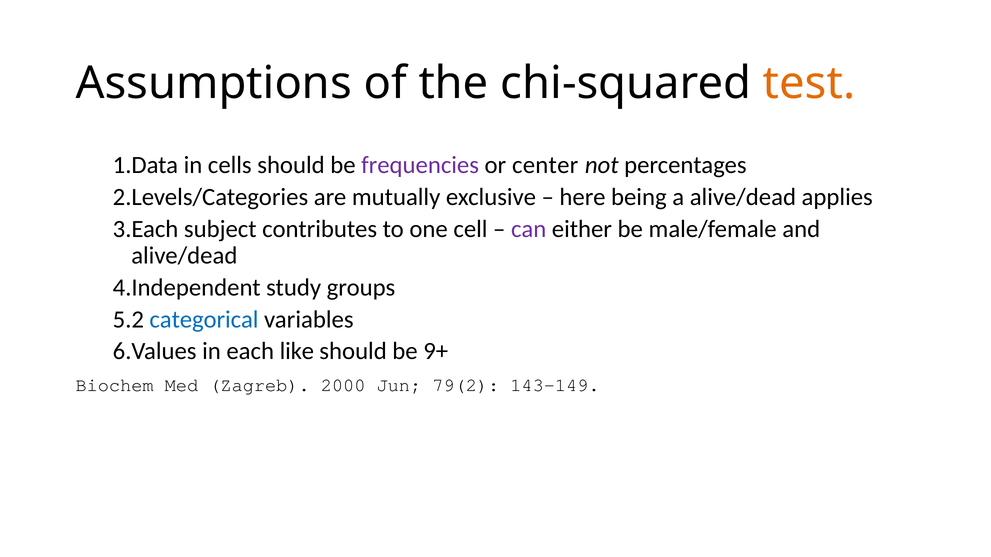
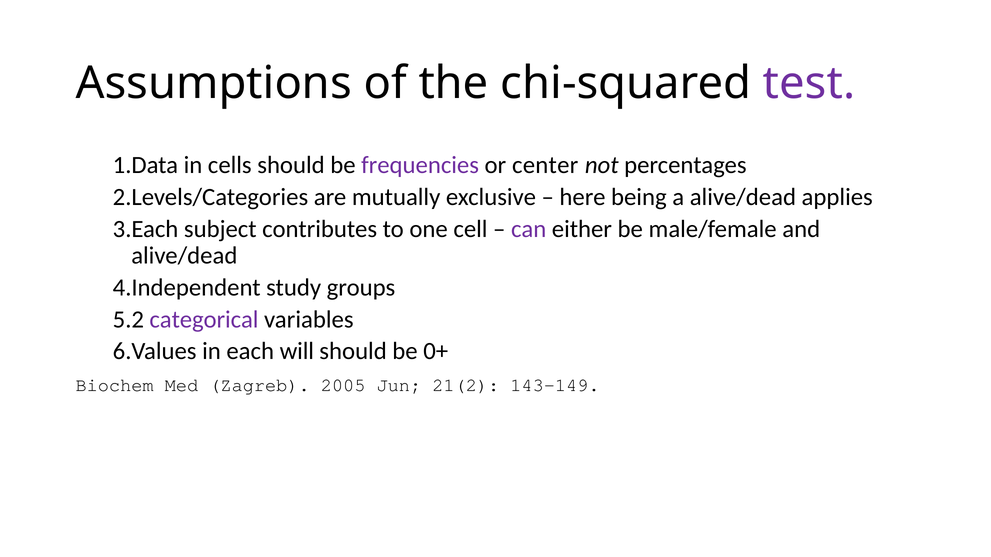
test colour: orange -> purple
categorical colour: blue -> purple
like: like -> will
9+: 9+ -> 0+
2000: 2000 -> 2005
79(2: 79(2 -> 21(2
